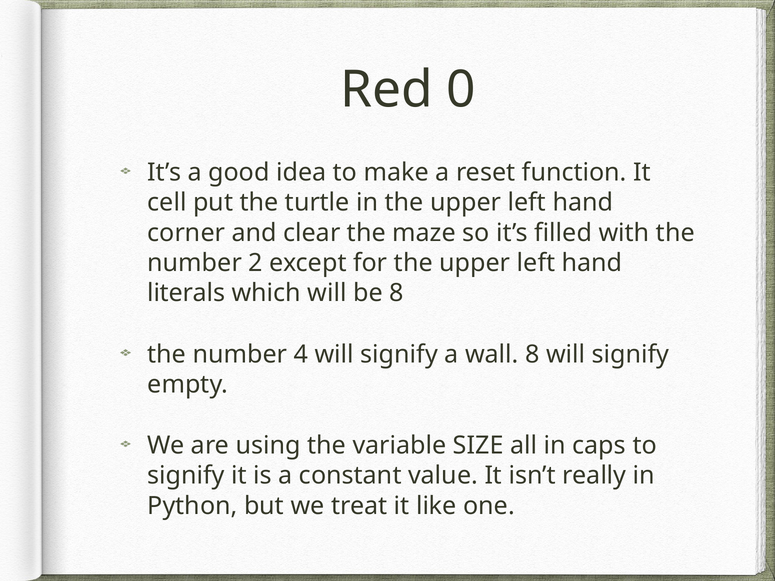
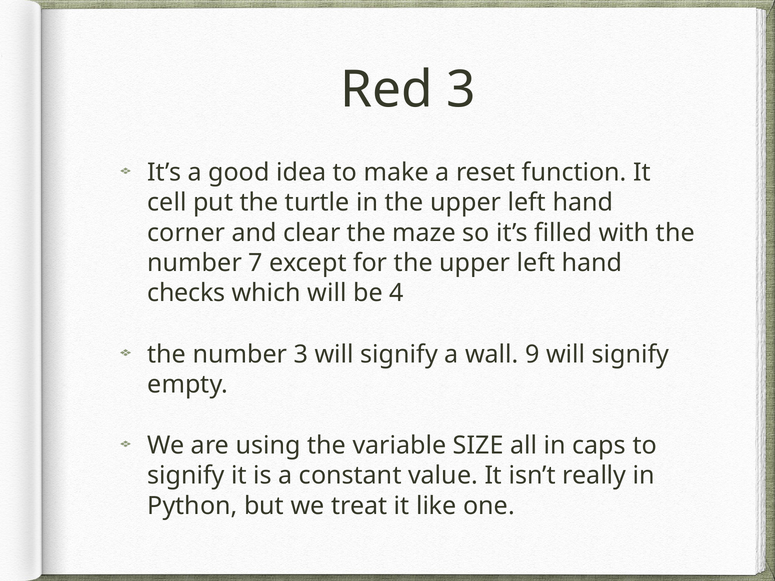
Red 0: 0 -> 3
2: 2 -> 7
literals: literals -> checks
be 8: 8 -> 4
number 4: 4 -> 3
wall 8: 8 -> 9
